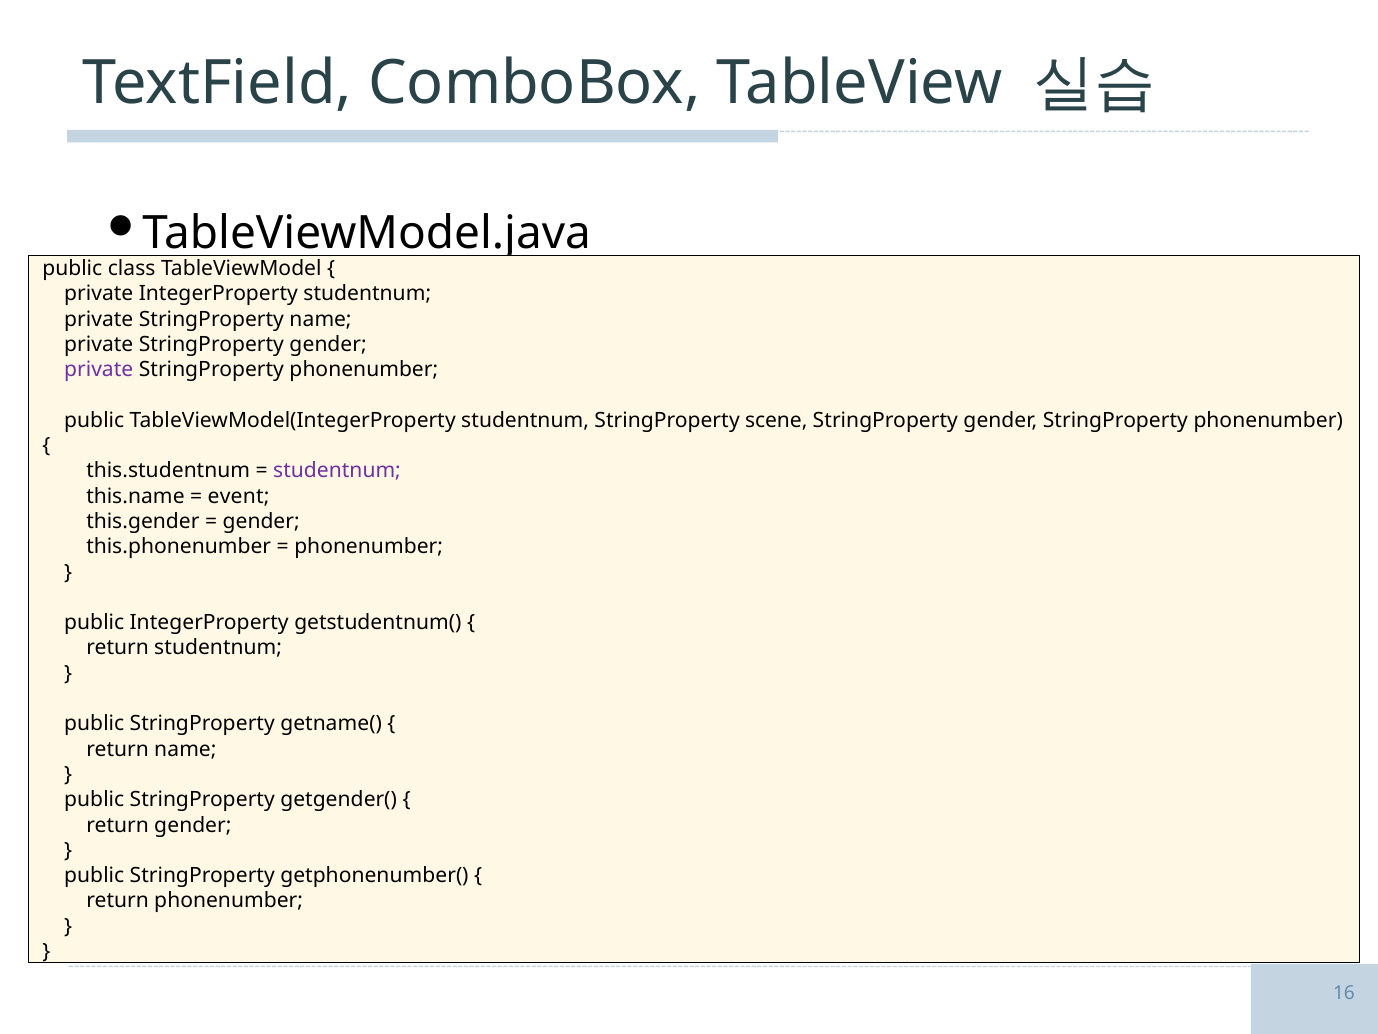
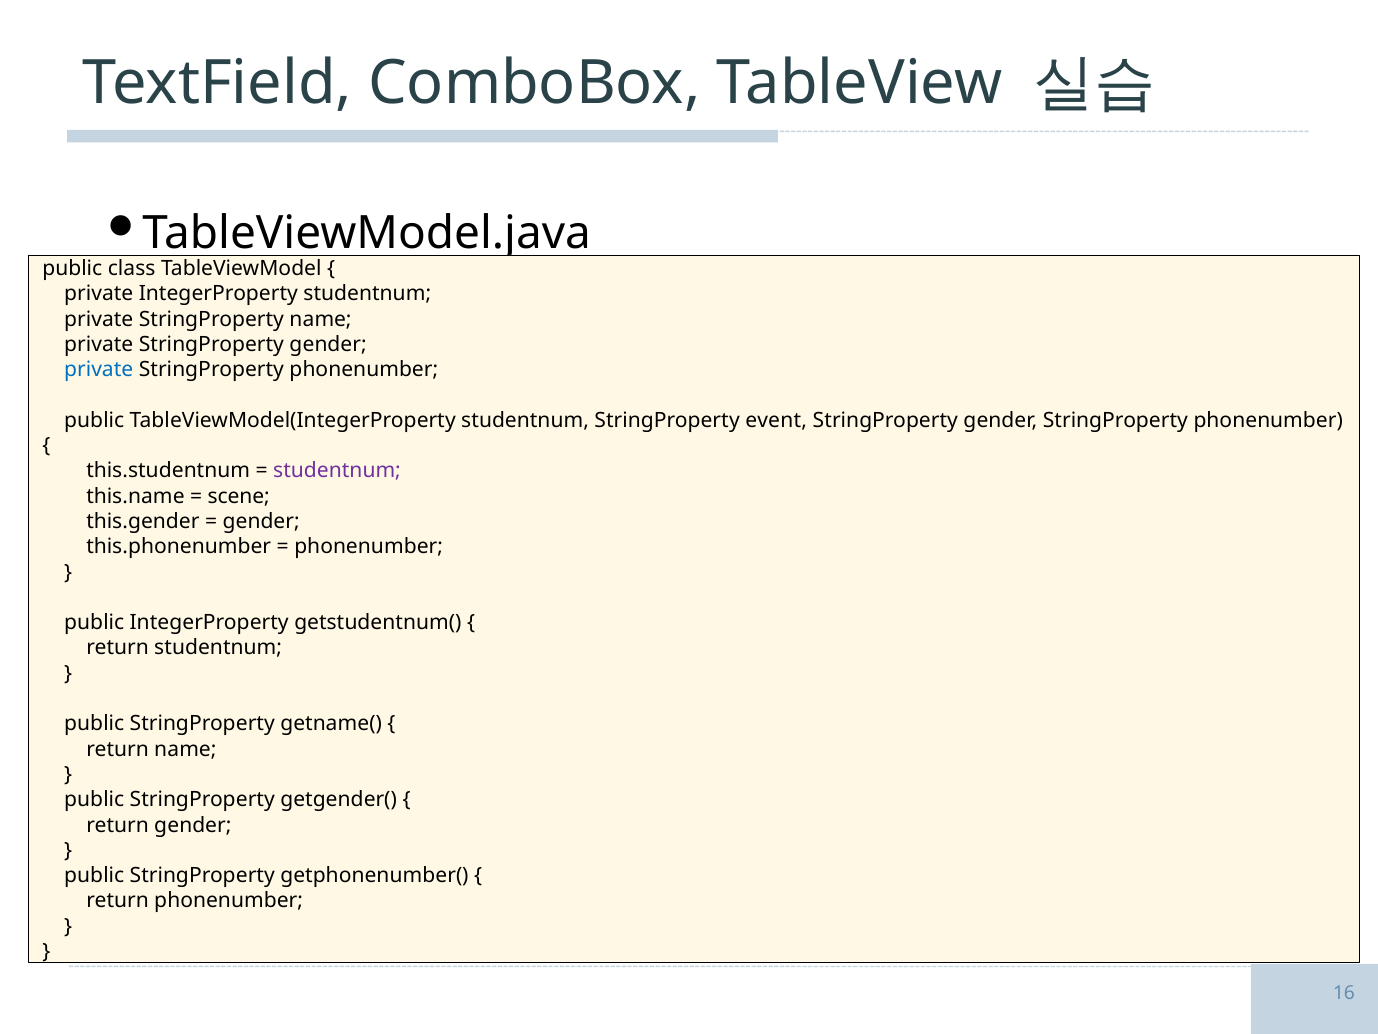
private at (99, 370) colour: purple -> blue
scene: scene -> event
event: event -> scene
